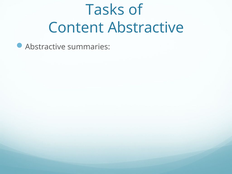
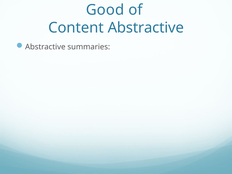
Tasks: Tasks -> Good
